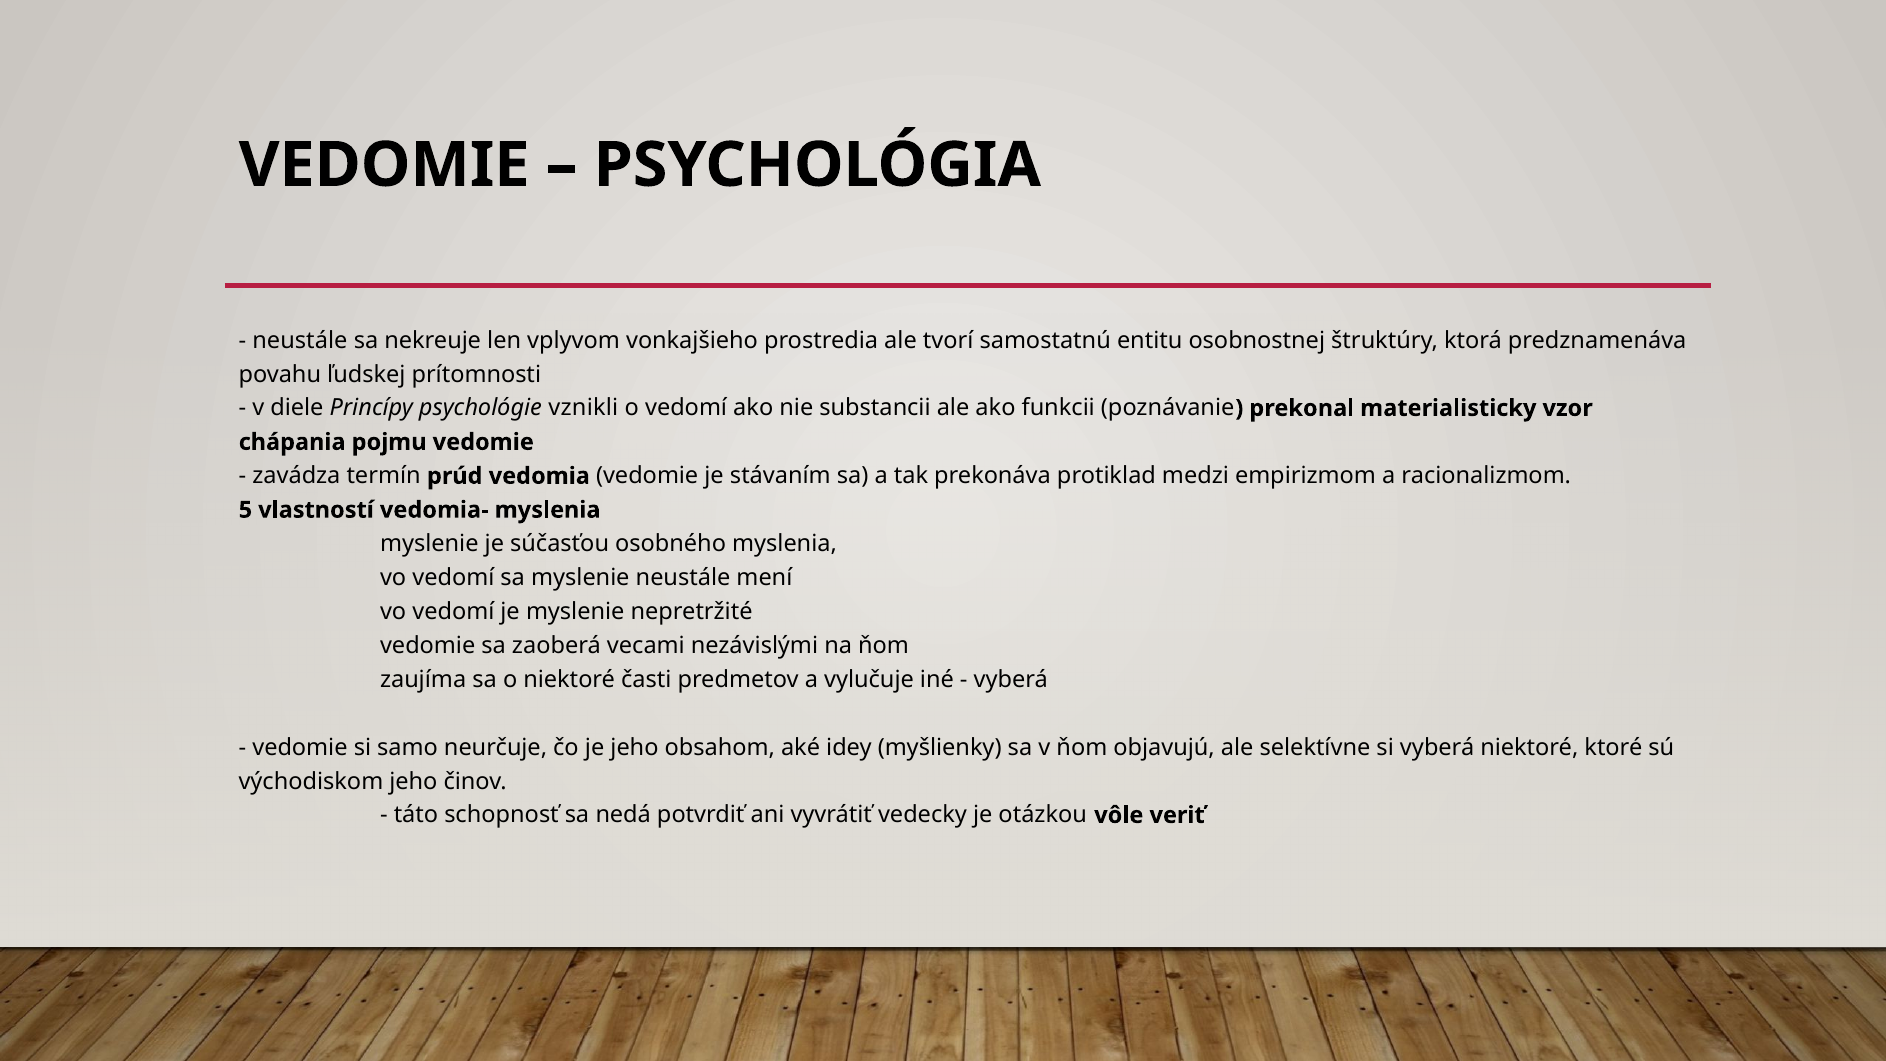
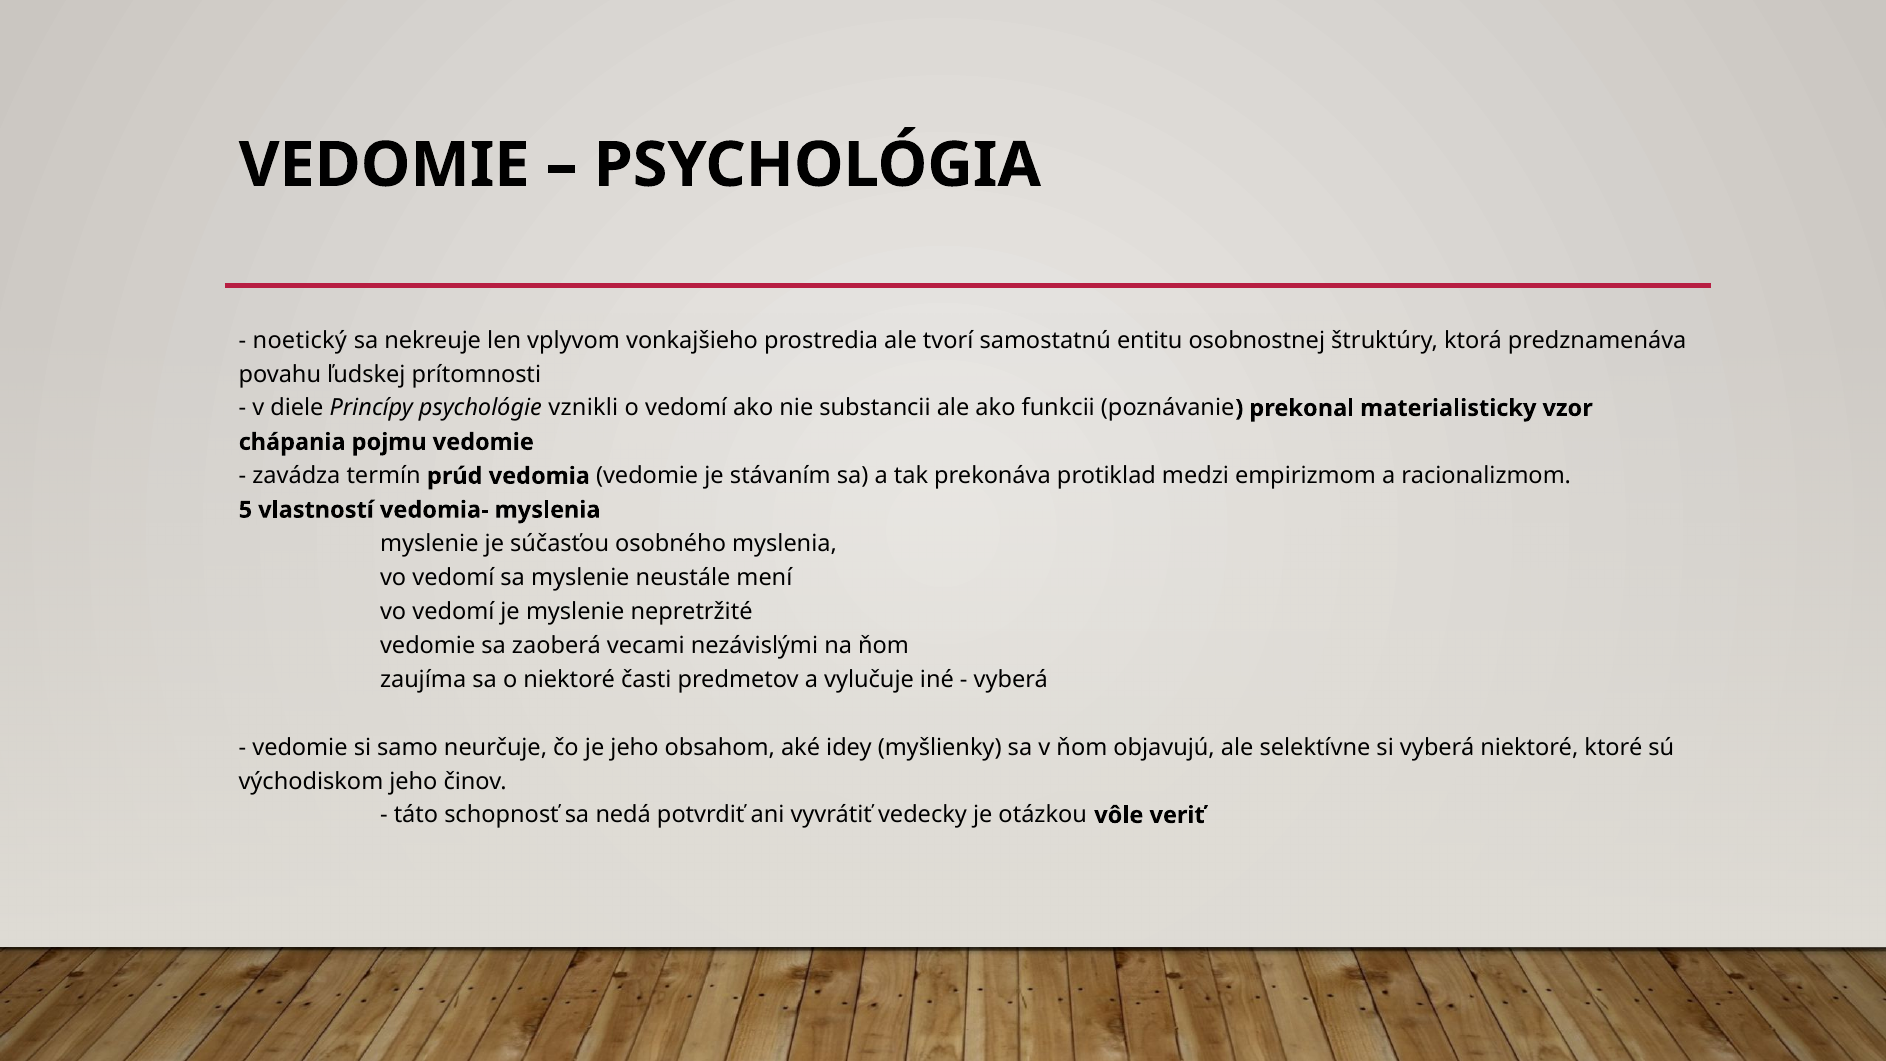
neustále at (300, 340): neustále -> noetický
